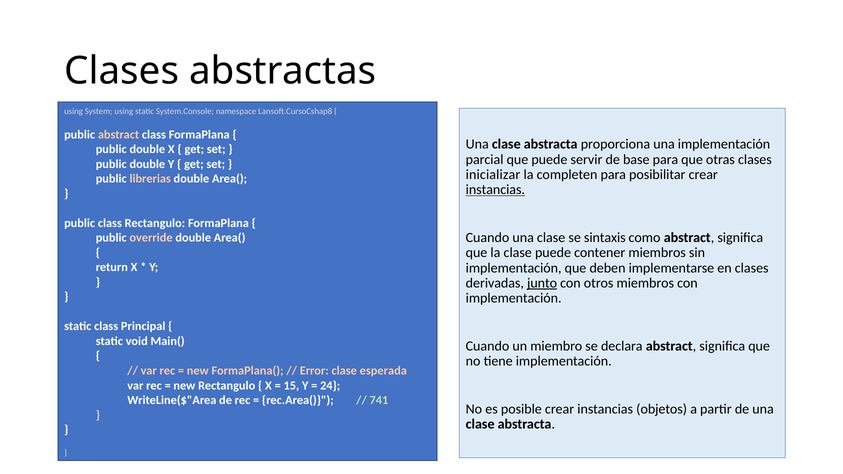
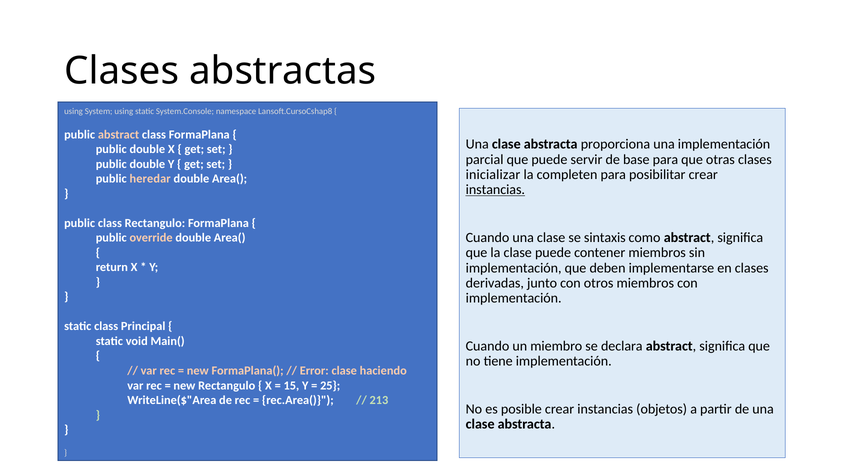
librerias: librerias -> heredar
junto underline: present -> none
esperada: esperada -> haciendo
24: 24 -> 25
741: 741 -> 213
